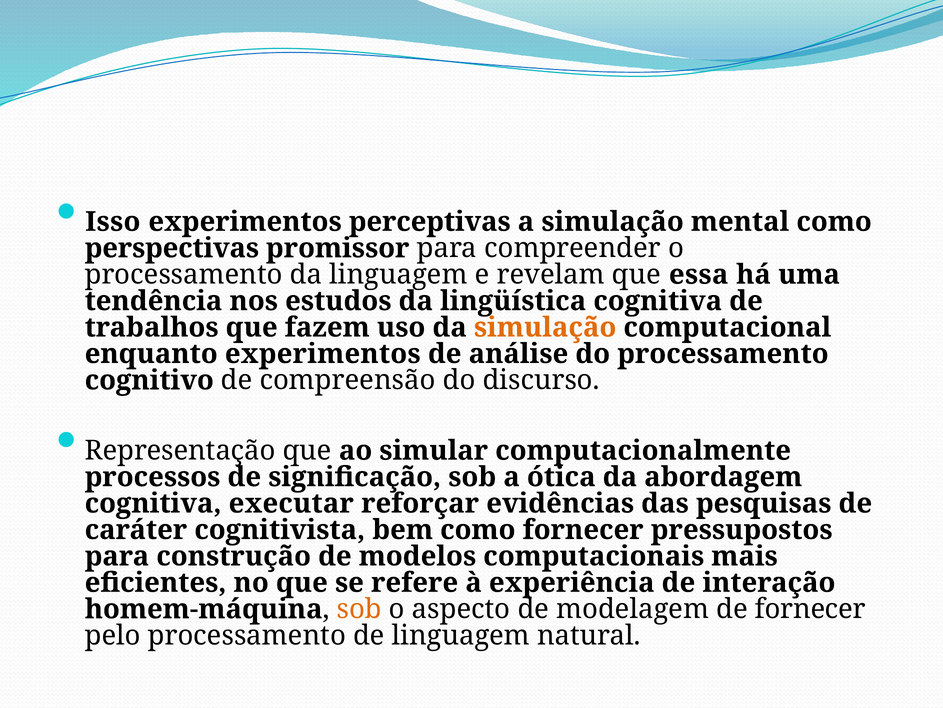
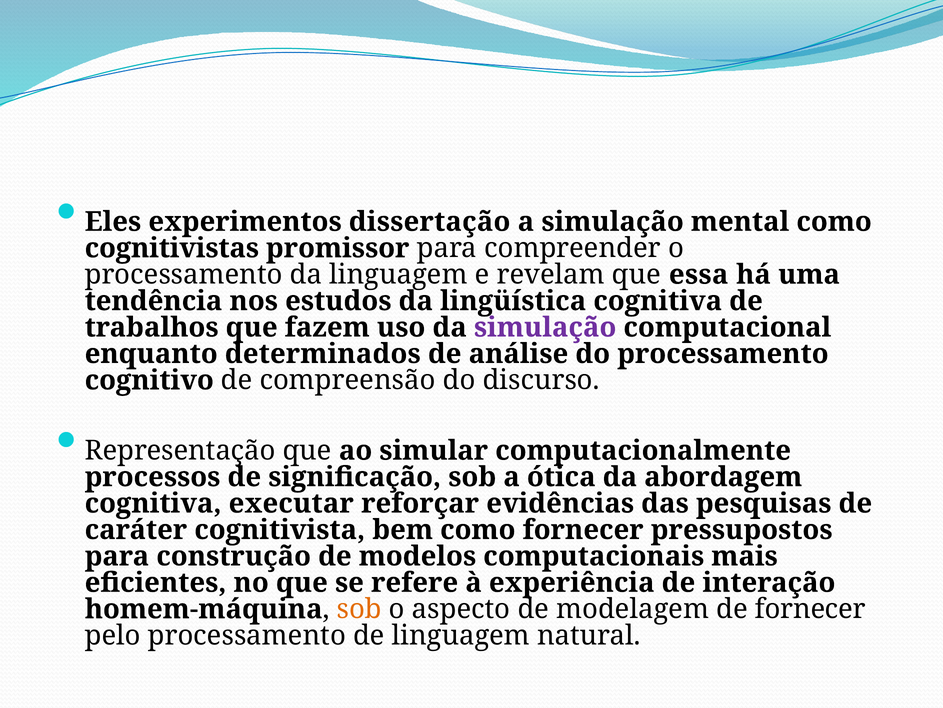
Isso: Isso -> Eles
perceptivas: perceptivas -> dissertação
perspectivas: perspectivas -> cognitivistas
simulação at (545, 327) colour: orange -> purple
enquanto experimentos: experimentos -> determinados
